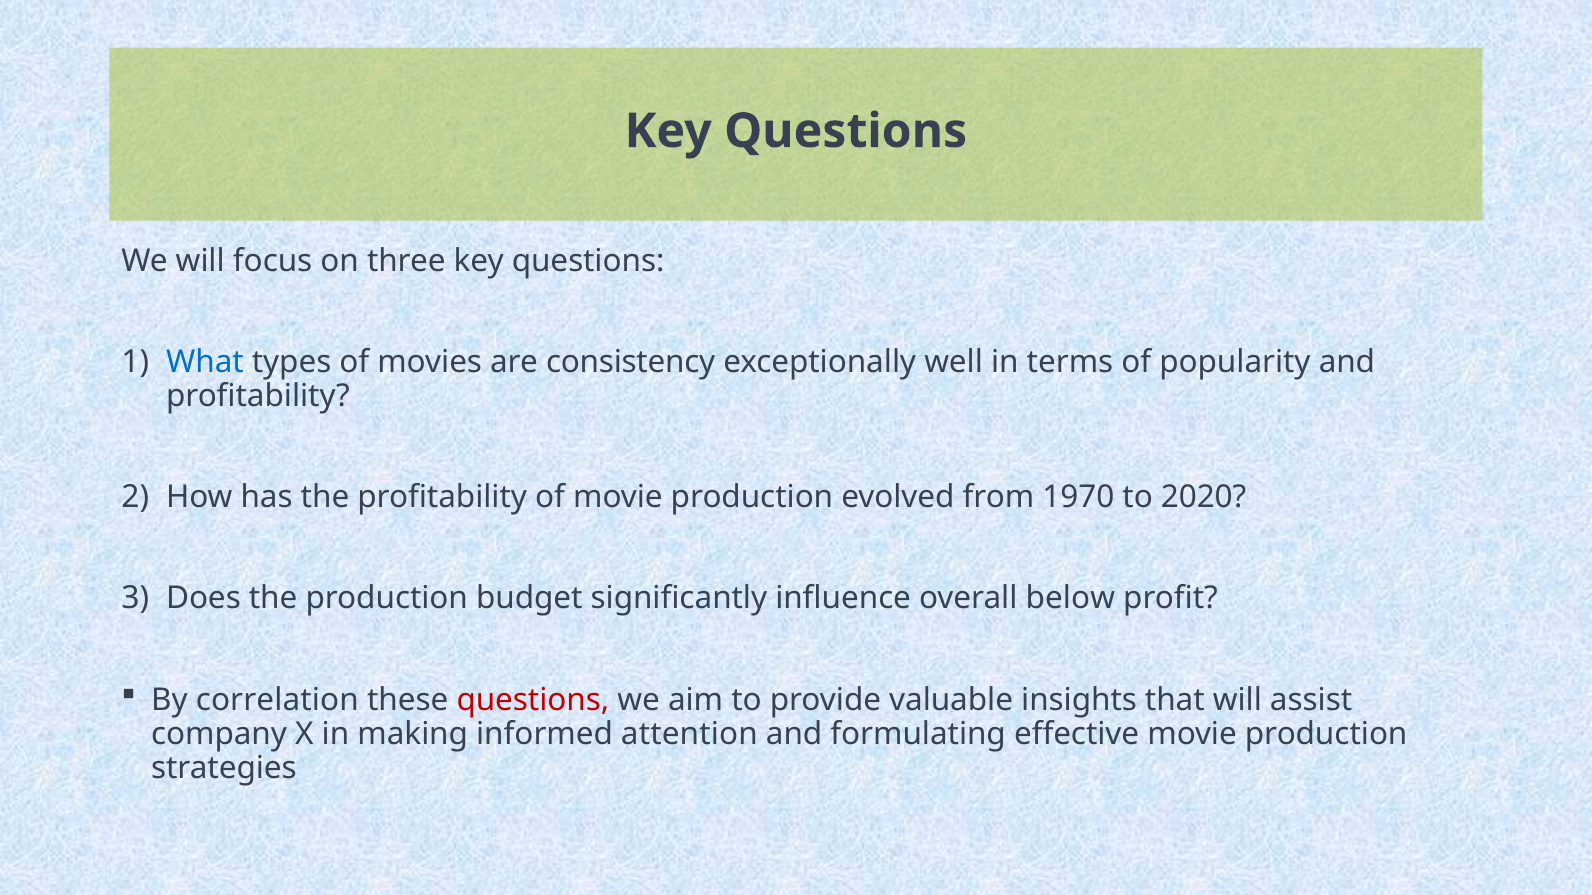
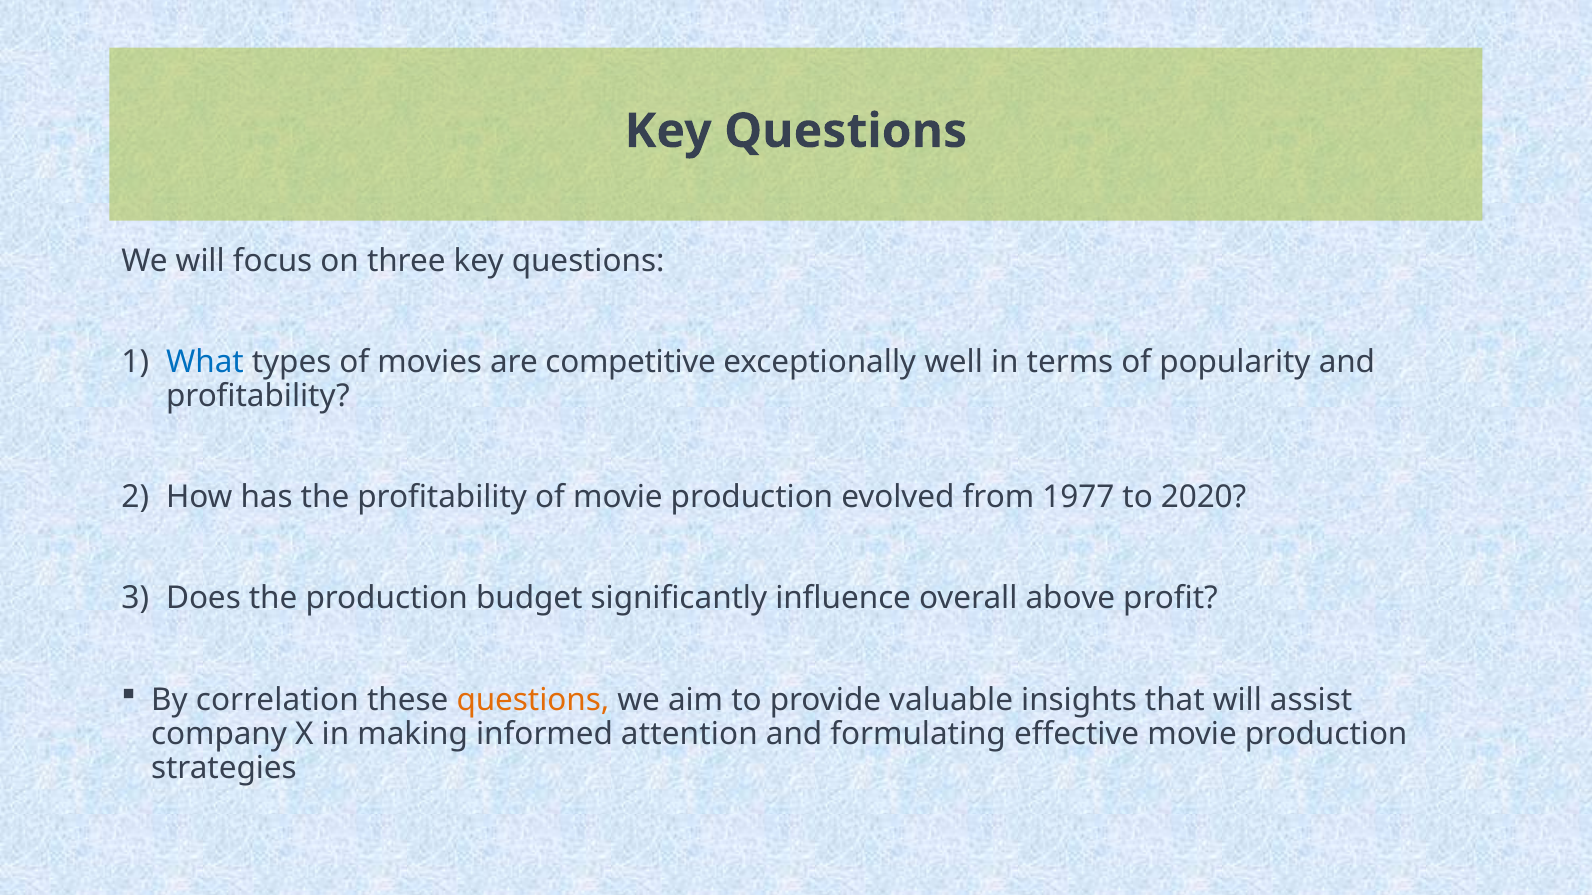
consistency: consistency -> competitive
1970: 1970 -> 1977
below: below -> above
questions at (533, 700) colour: red -> orange
